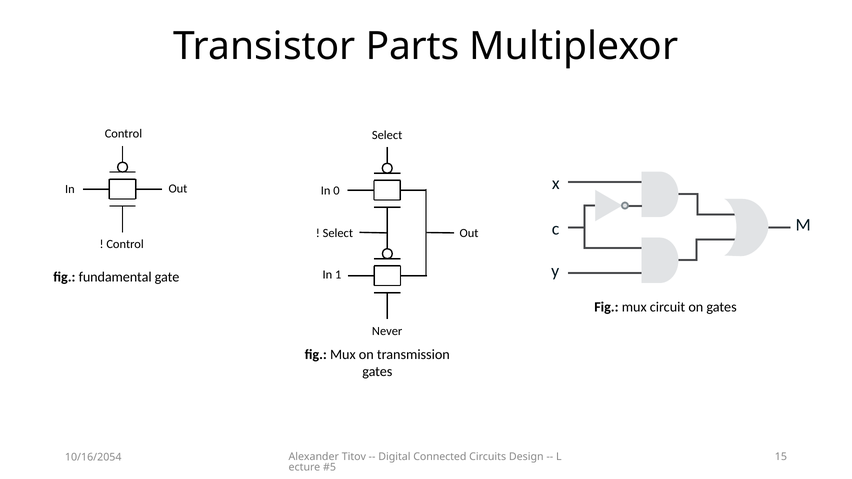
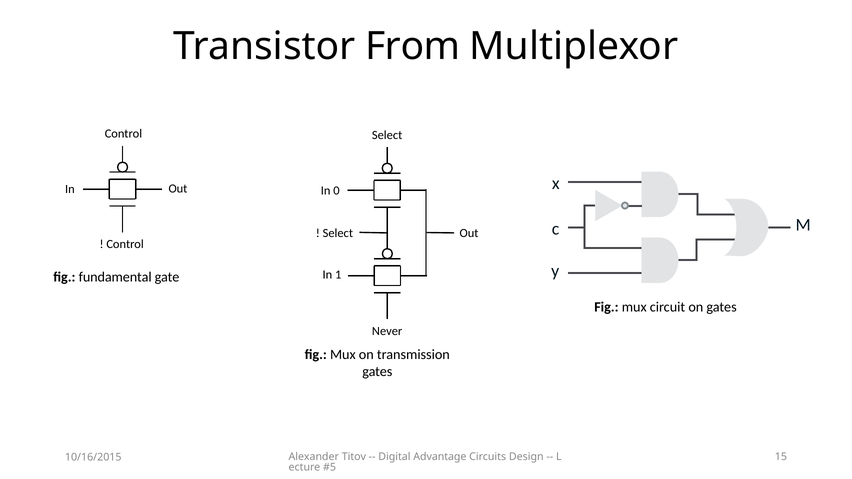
Parts: Parts -> From
Connected: Connected -> Advantage
10/16/2054: 10/16/2054 -> 10/16/2015
